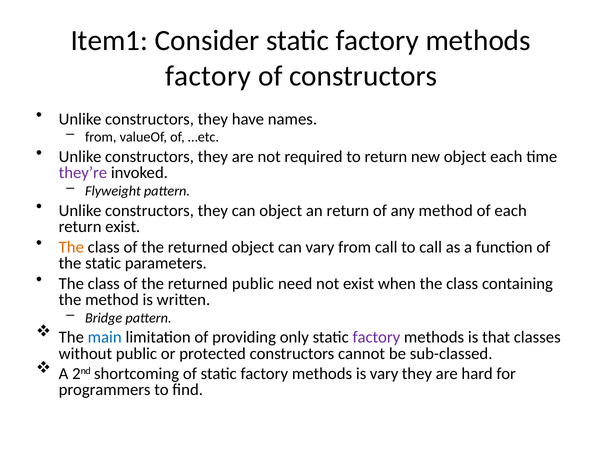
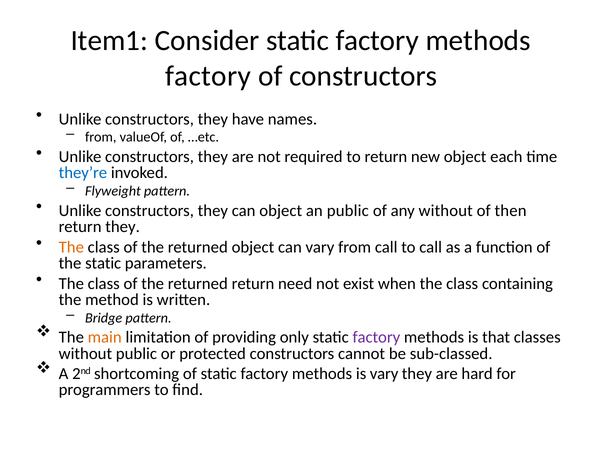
they’re colour: purple -> blue
an return: return -> public
any method: method -> without
of each: each -> then
return exist: exist -> they
returned public: public -> return
main colour: blue -> orange
